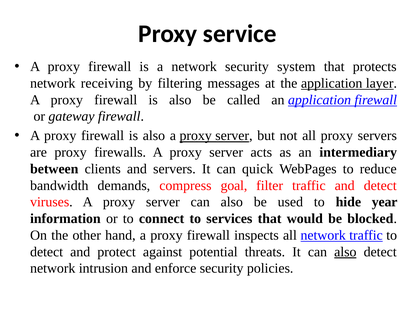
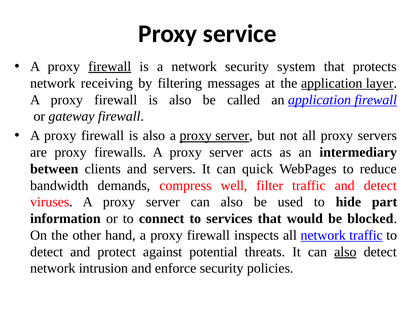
firewall at (110, 67) underline: none -> present
goal: goal -> well
year: year -> part
